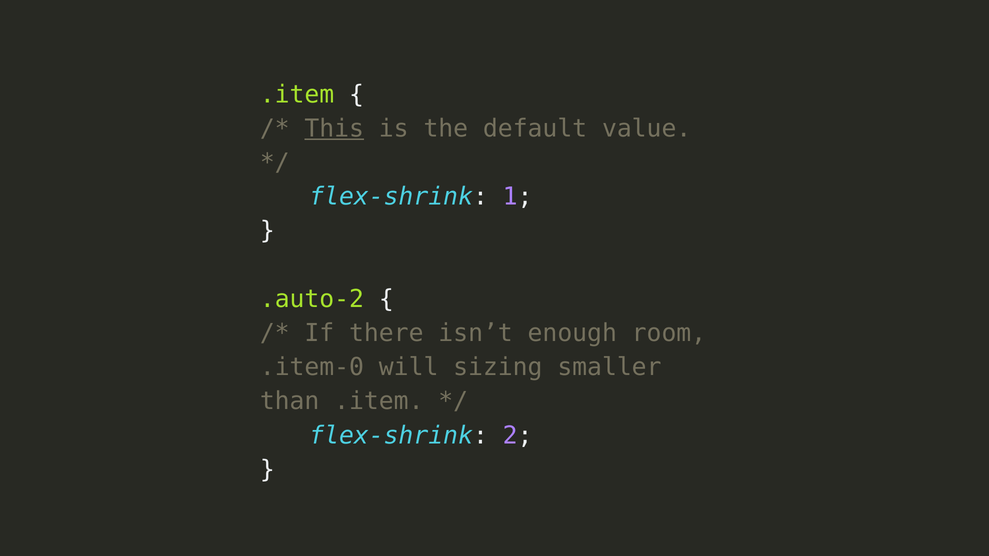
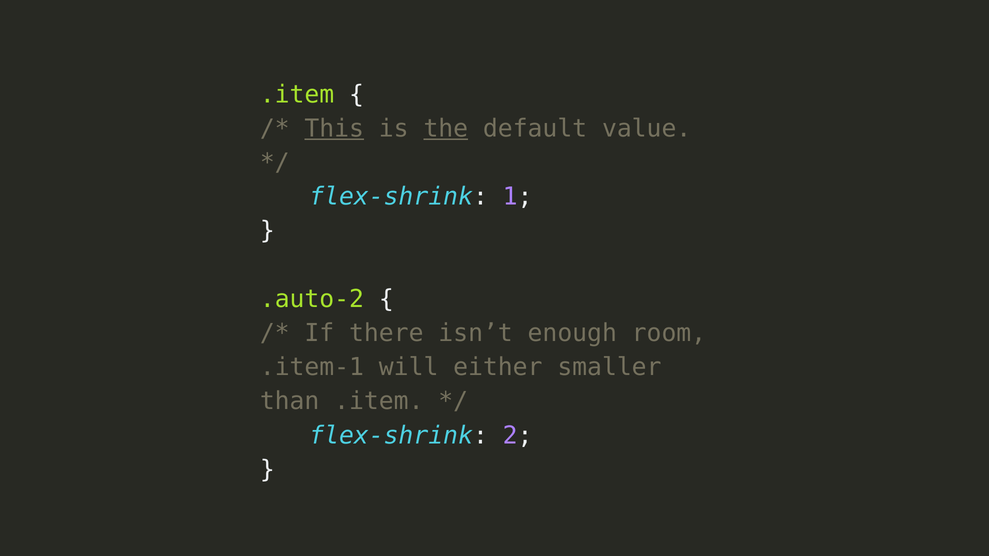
the underline: none -> present
.item-0: .item-0 -> .item-1
sizing: sizing -> either
